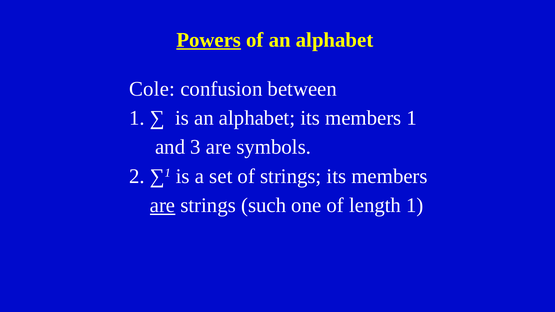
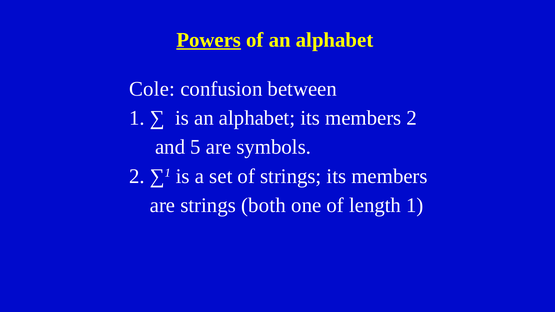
members 1: 1 -> 2
3: 3 -> 5
are at (163, 205) underline: present -> none
such: such -> both
